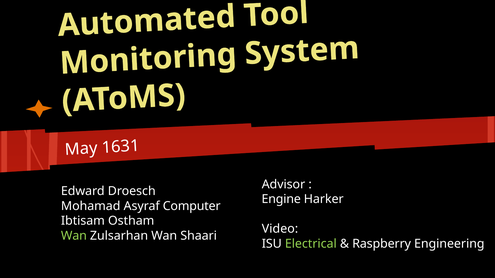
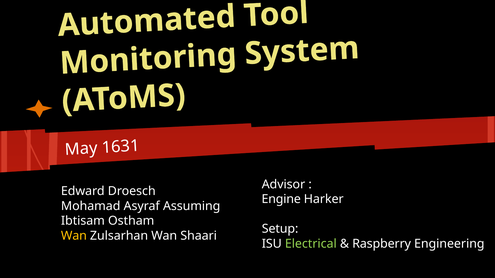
Computer: Computer -> Assuming
Video: Video -> Setup
Wan at (74, 236) colour: light green -> yellow
